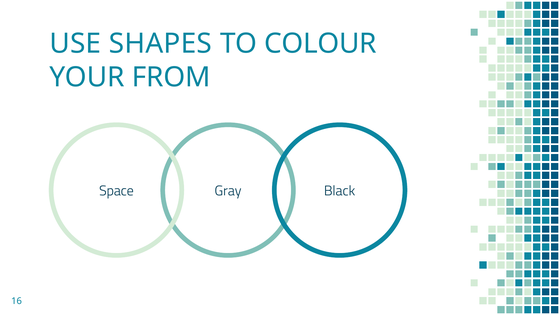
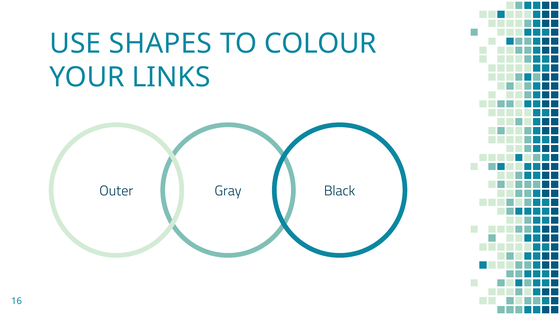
FROM: FROM -> LINKS
Space: Space -> Outer
